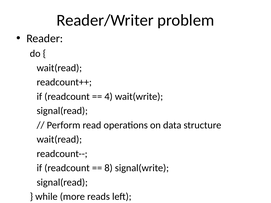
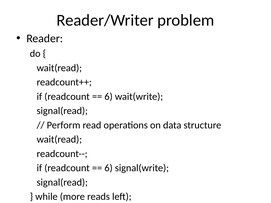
4 at (109, 97): 4 -> 6
8 at (109, 168): 8 -> 6
